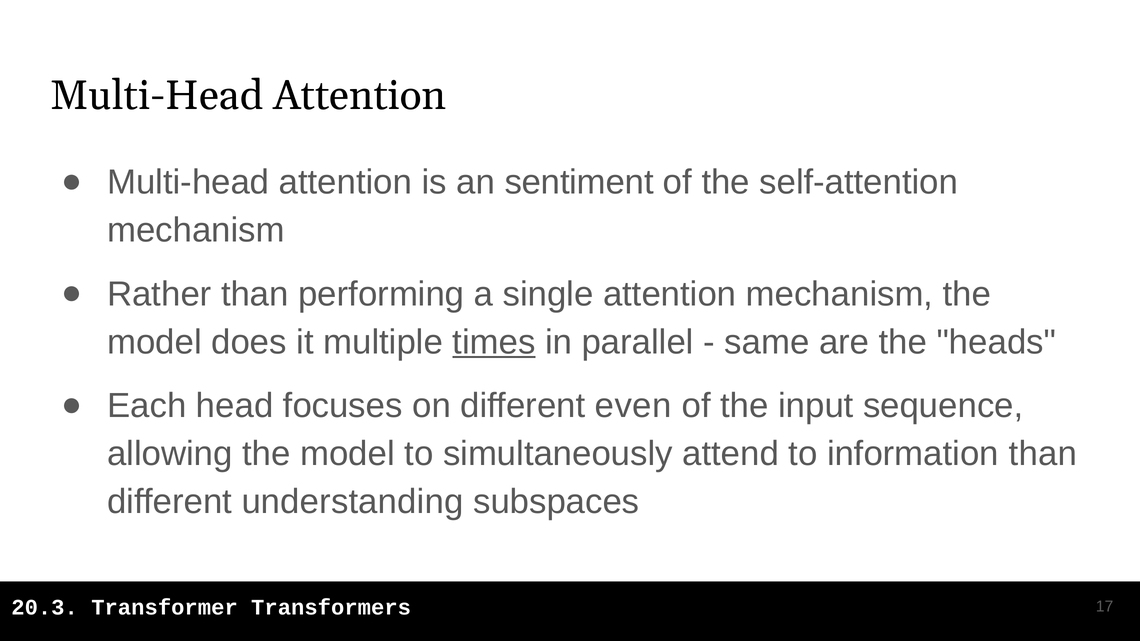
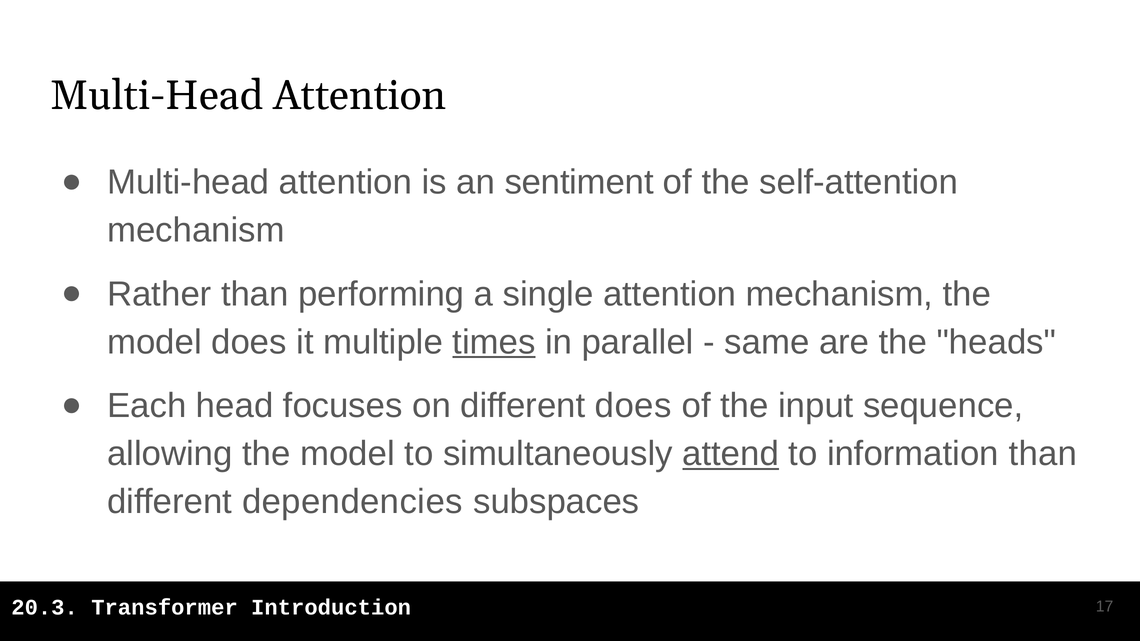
different even: even -> does
attend underline: none -> present
understanding: understanding -> dependencies
Transformers: Transformers -> Introduction
